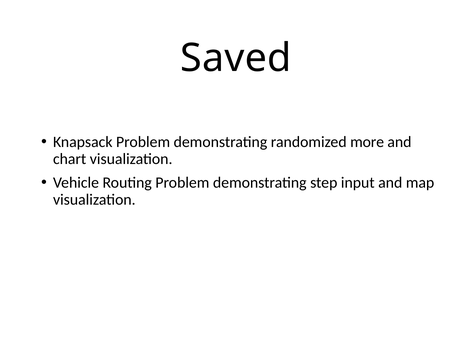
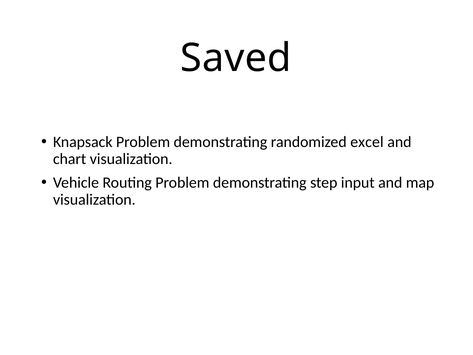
more: more -> excel
